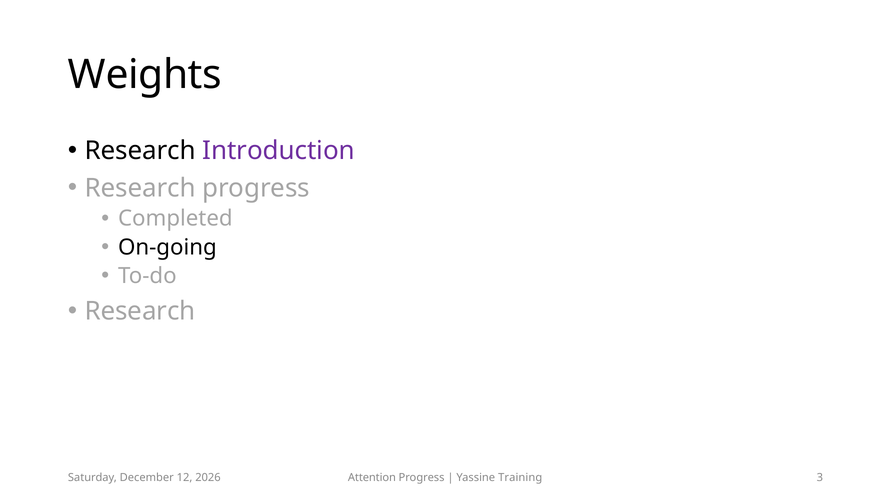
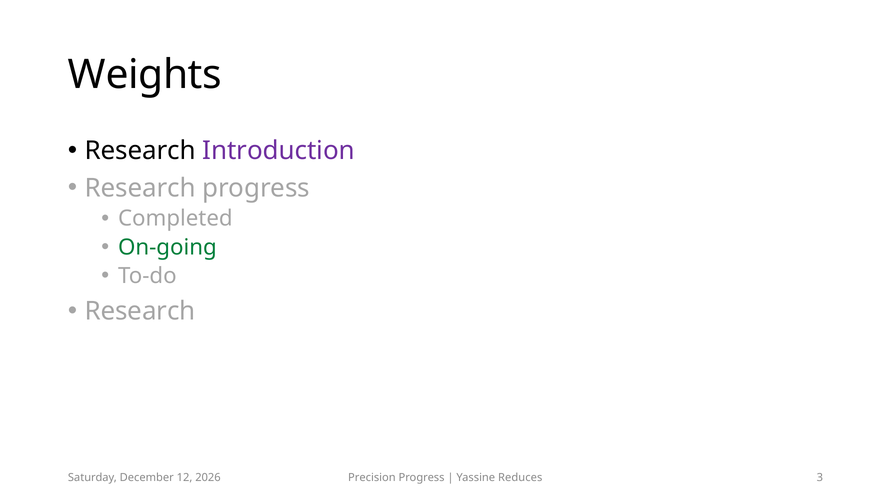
On-going colour: black -> green
Attention: Attention -> Precision
Training: Training -> Reduces
